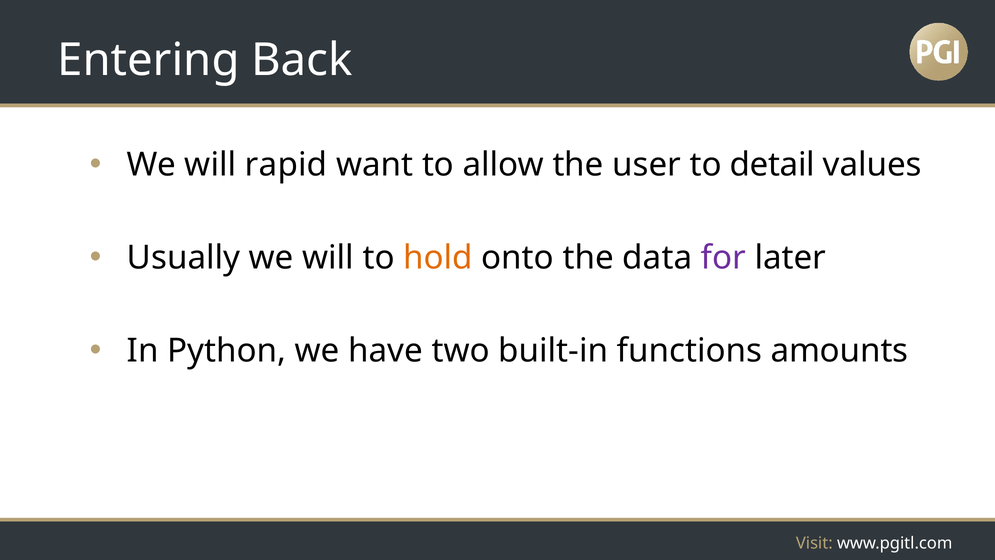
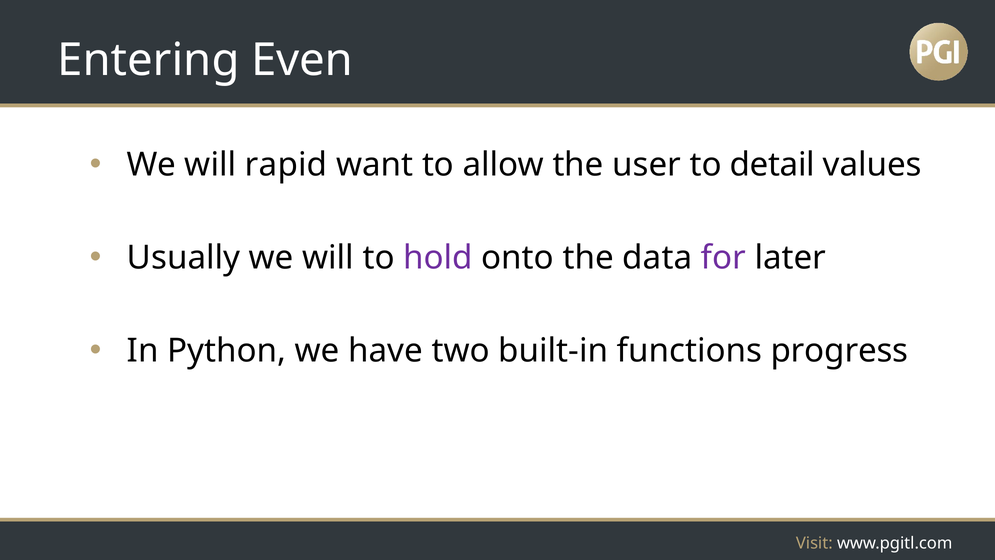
Back: Back -> Even
hold colour: orange -> purple
amounts: amounts -> progress
